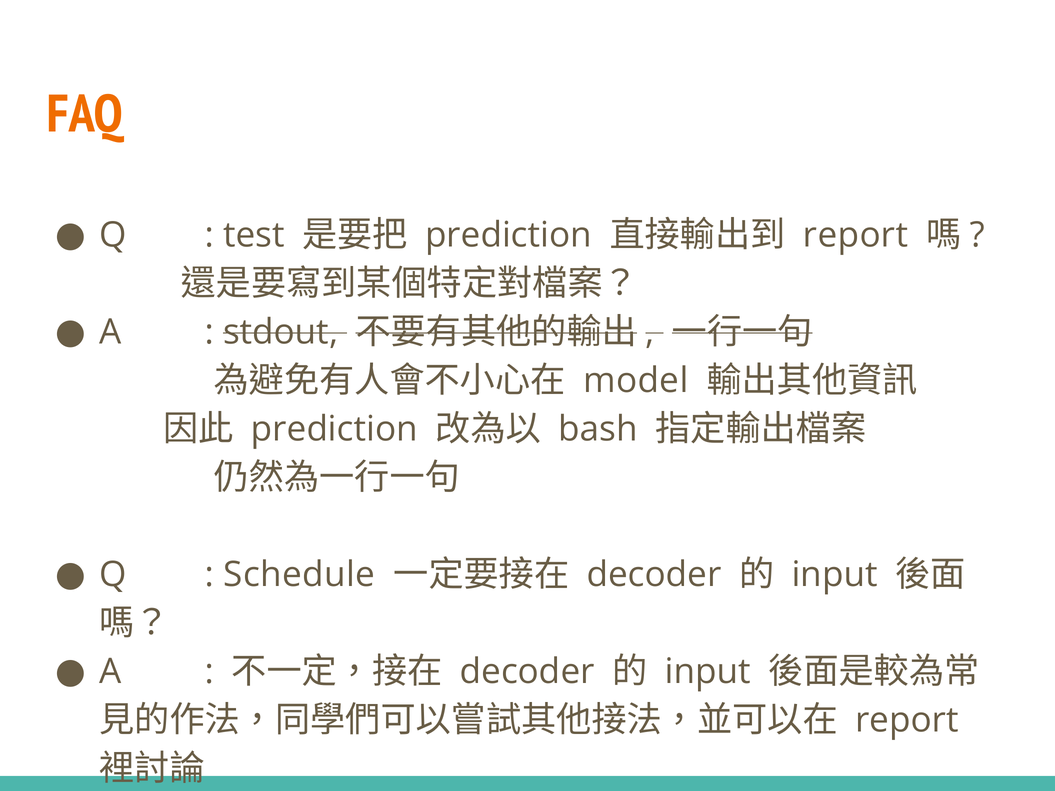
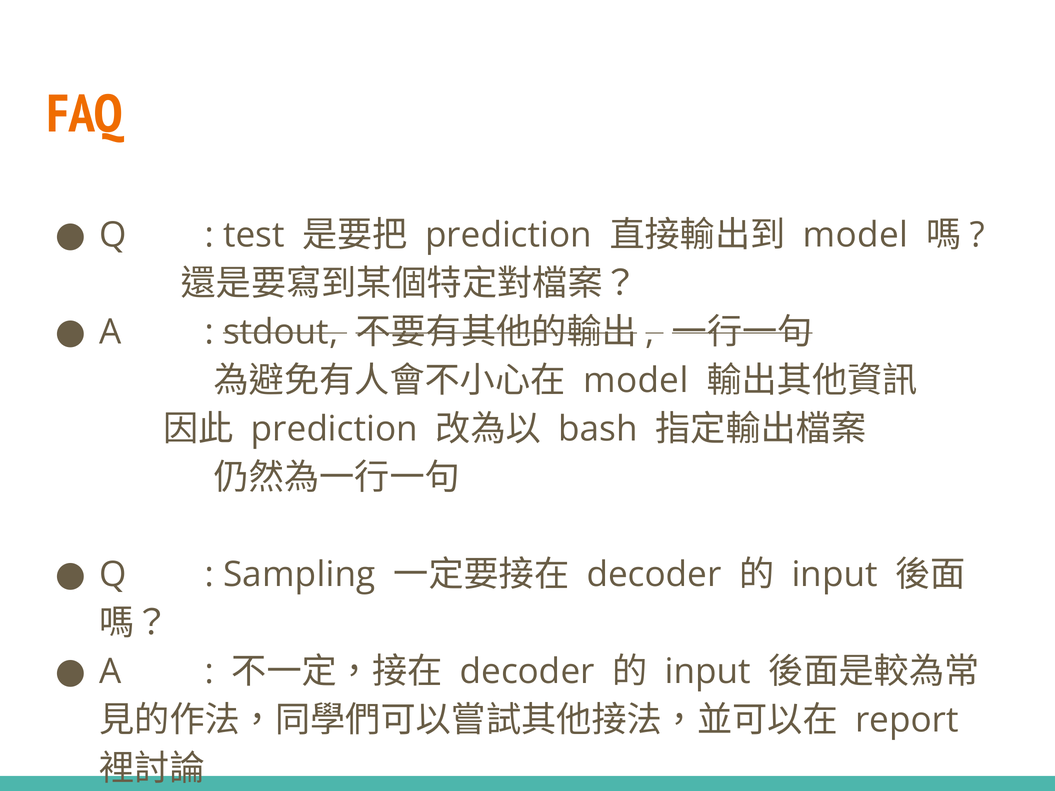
report at (856, 235): report -> model
Schedule: Schedule -> Sampling
